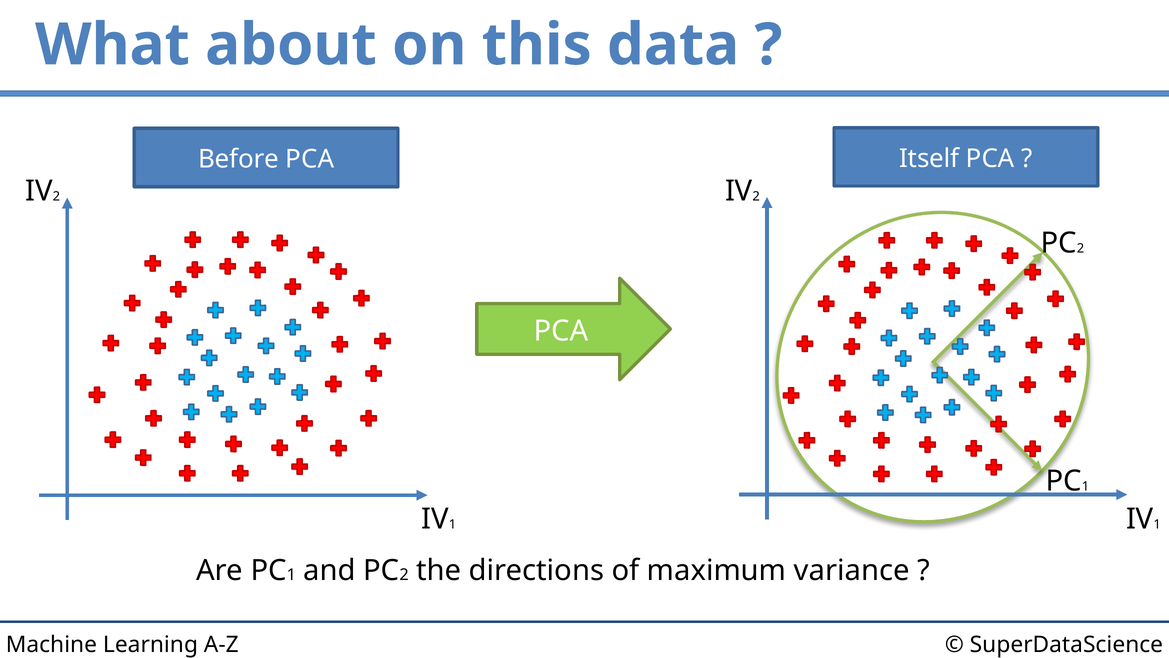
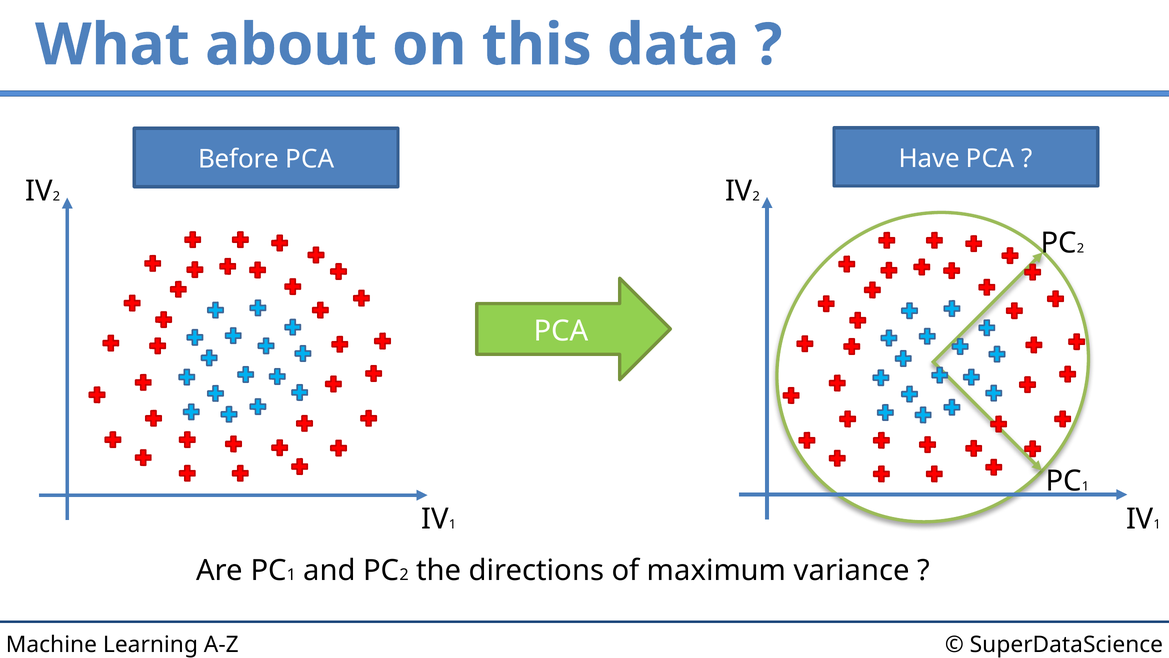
Itself: Itself -> Have
